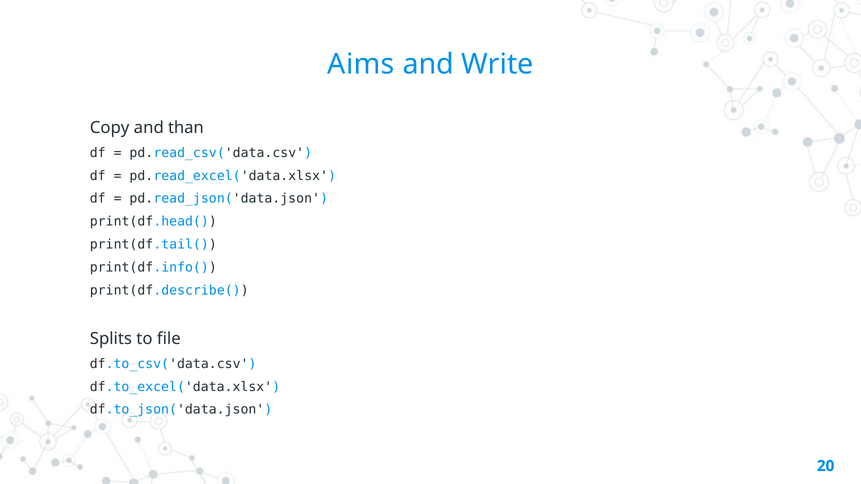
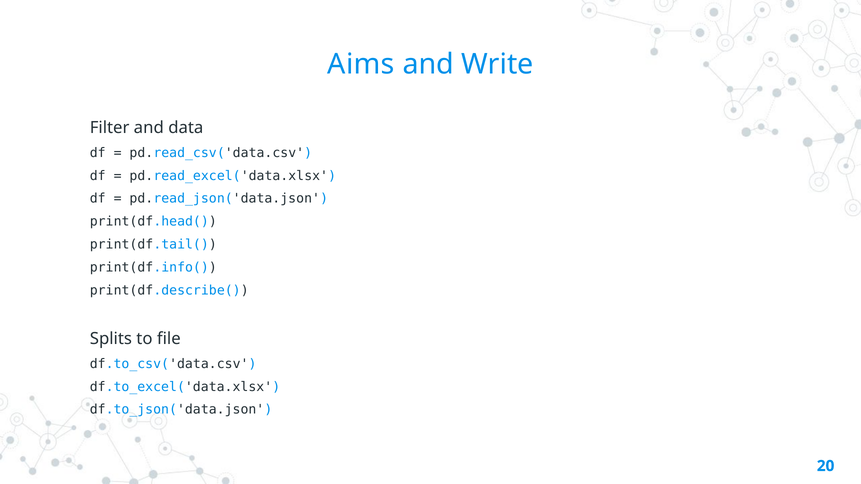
Copy: Copy -> Filter
than: than -> data
